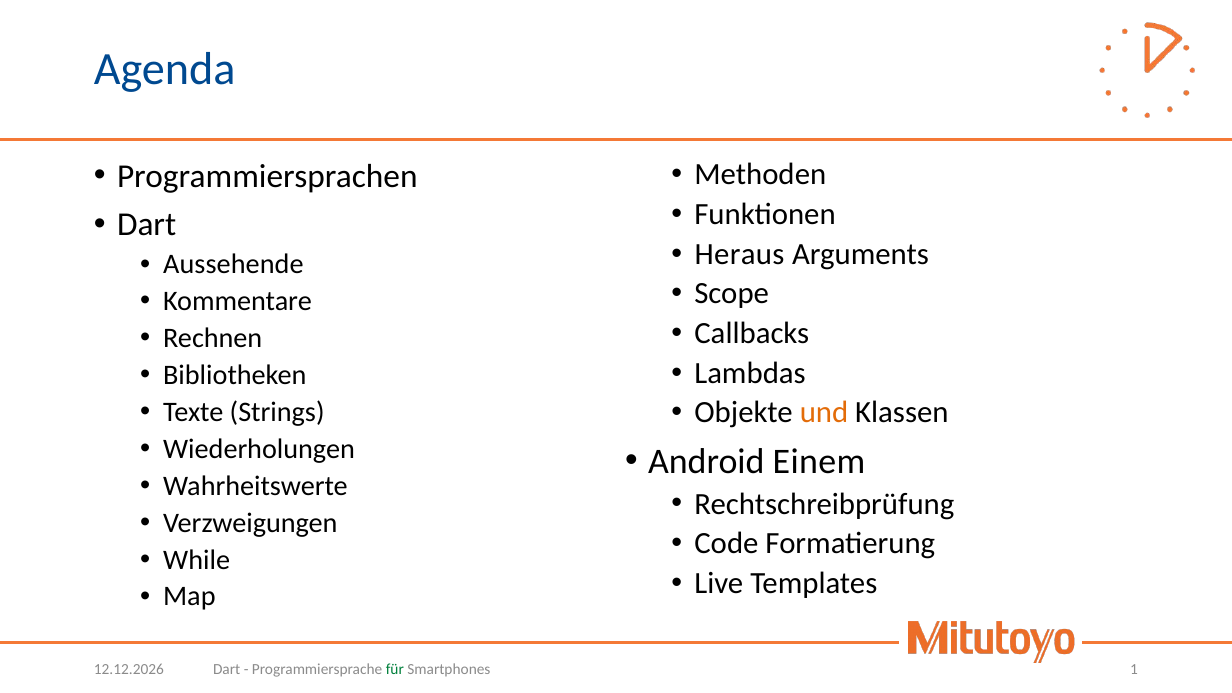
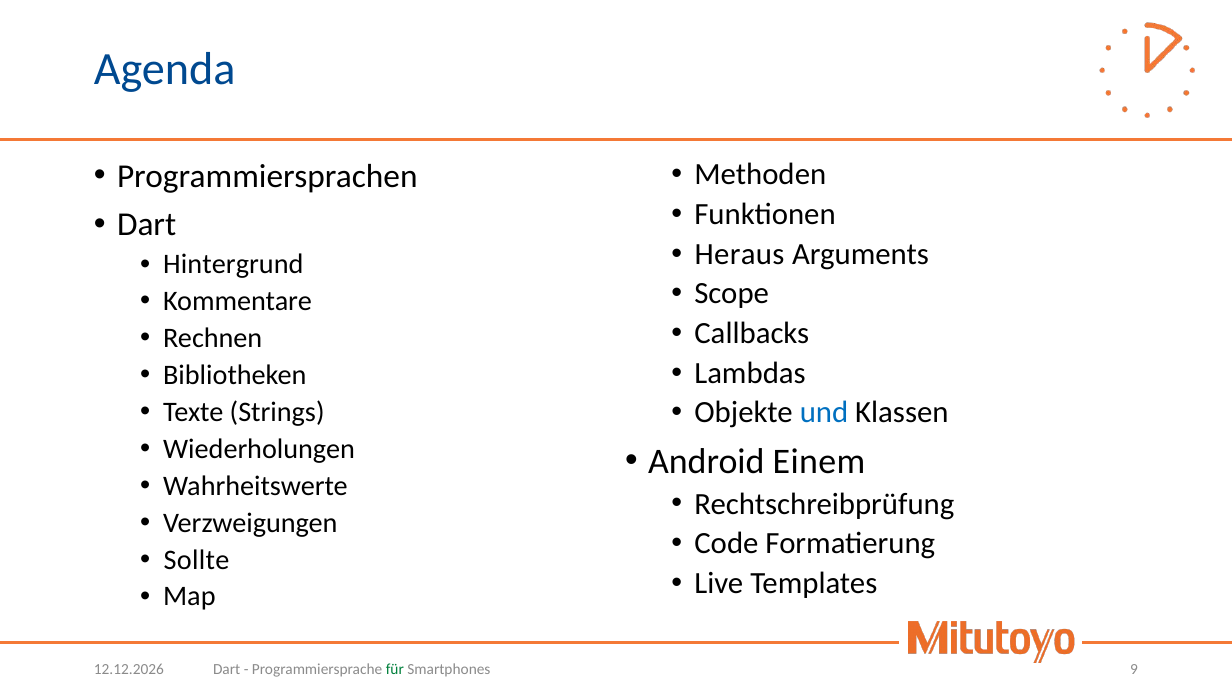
Aussehende: Aussehende -> Hintergrund
und colour: orange -> blue
While: While -> Sollte
1: 1 -> 9
